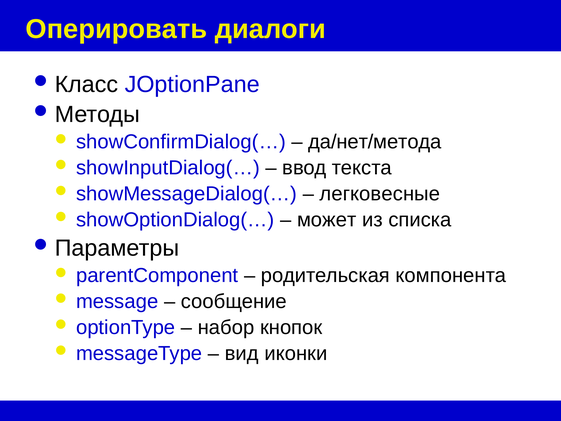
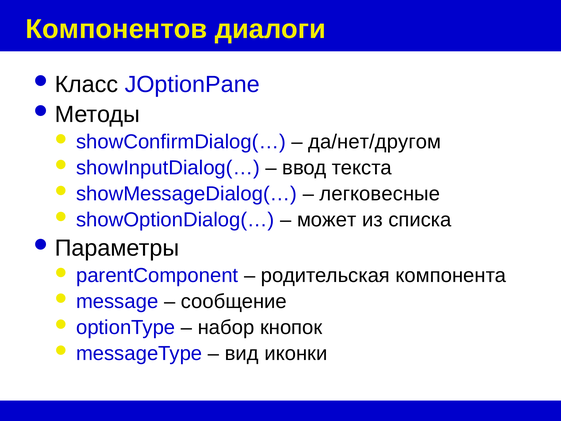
Оперировать: Оперировать -> Компонентов
да/нет/метода: да/нет/метода -> да/нет/другом
